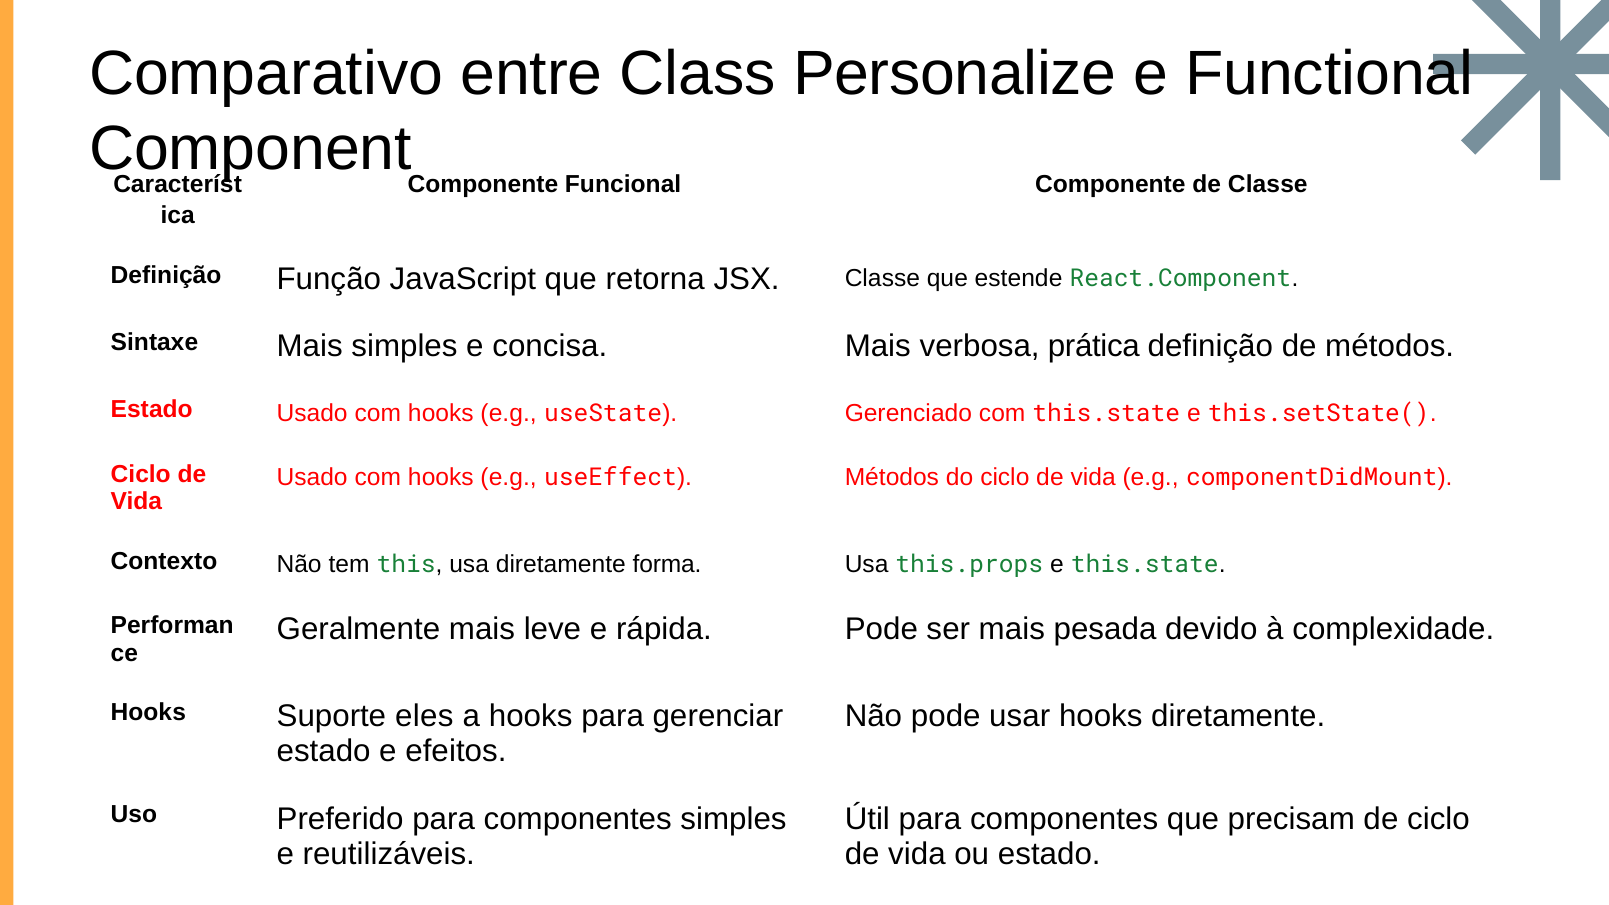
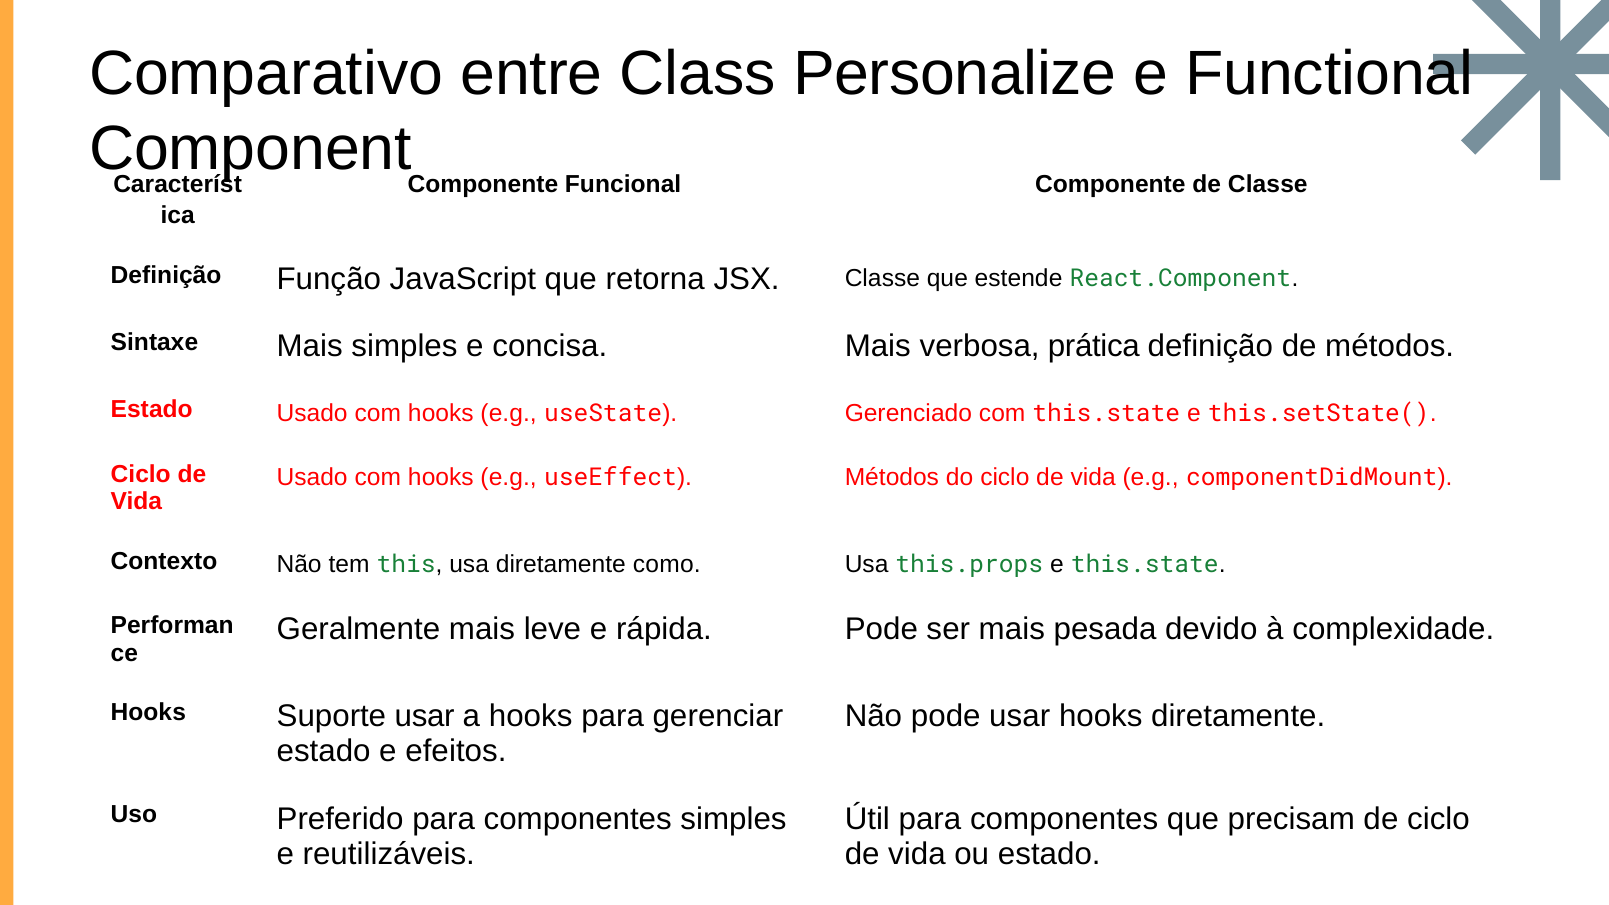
forma: forma -> como
Suporte eles: eles -> usar
